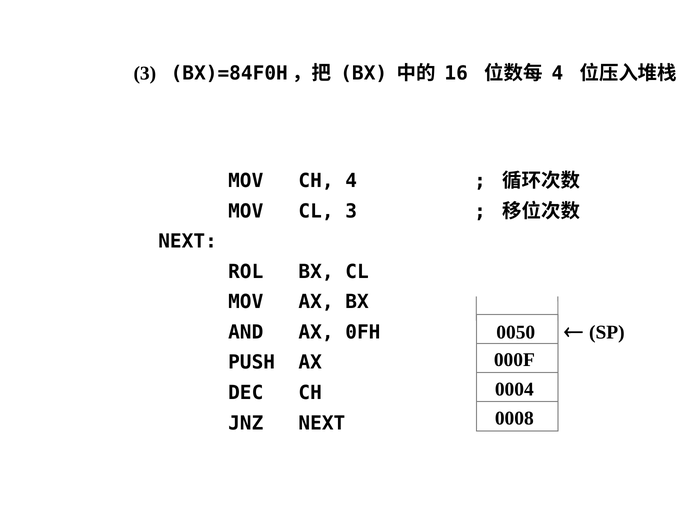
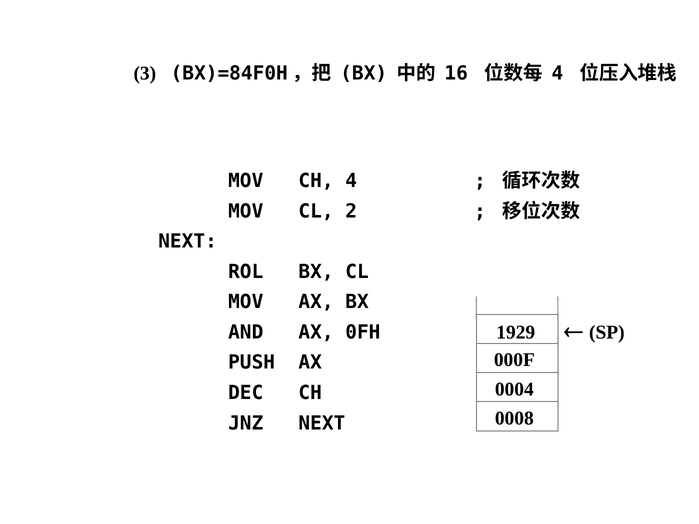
CL 3: 3 -> 2
0050: 0050 -> 1929
